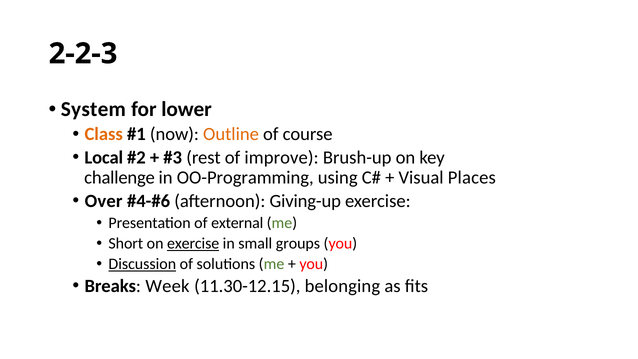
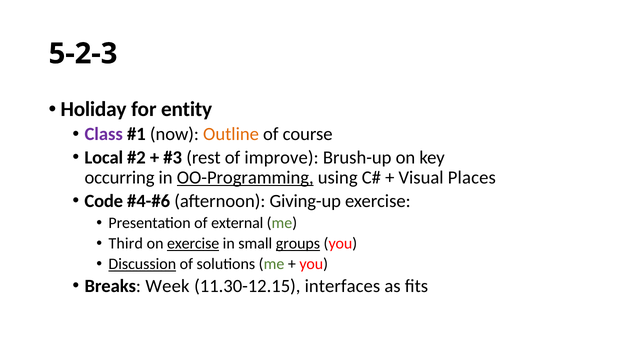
2-2-3: 2-2-3 -> 5-2-3
System: System -> Holiday
lower: lower -> entity
Class colour: orange -> purple
challenge: challenge -> occurring
OO-Programming underline: none -> present
Over: Over -> Code
Short: Short -> Third
groups underline: none -> present
belonging: belonging -> interfaces
